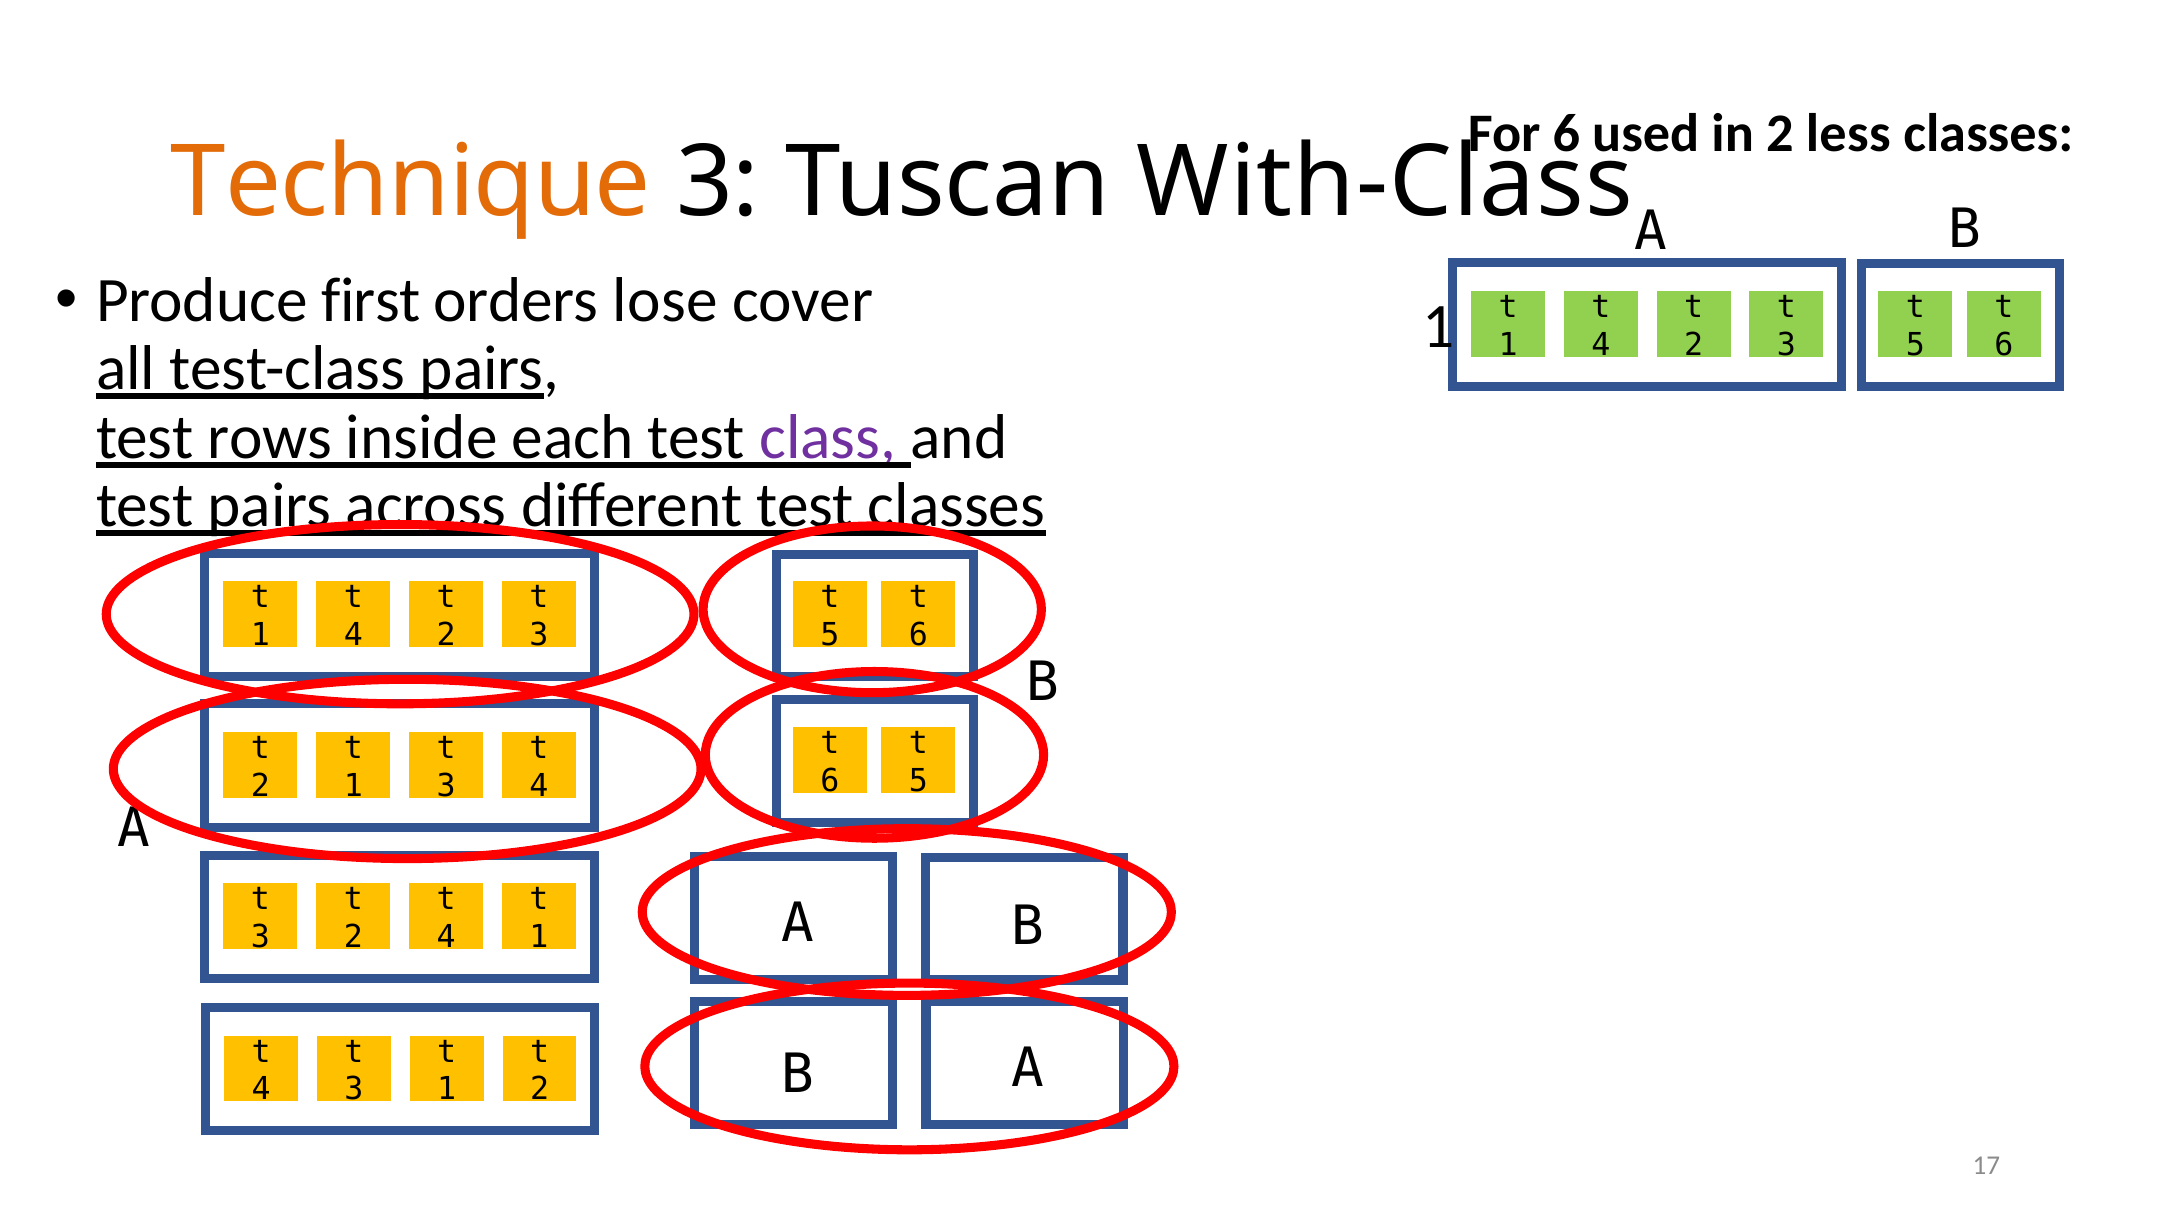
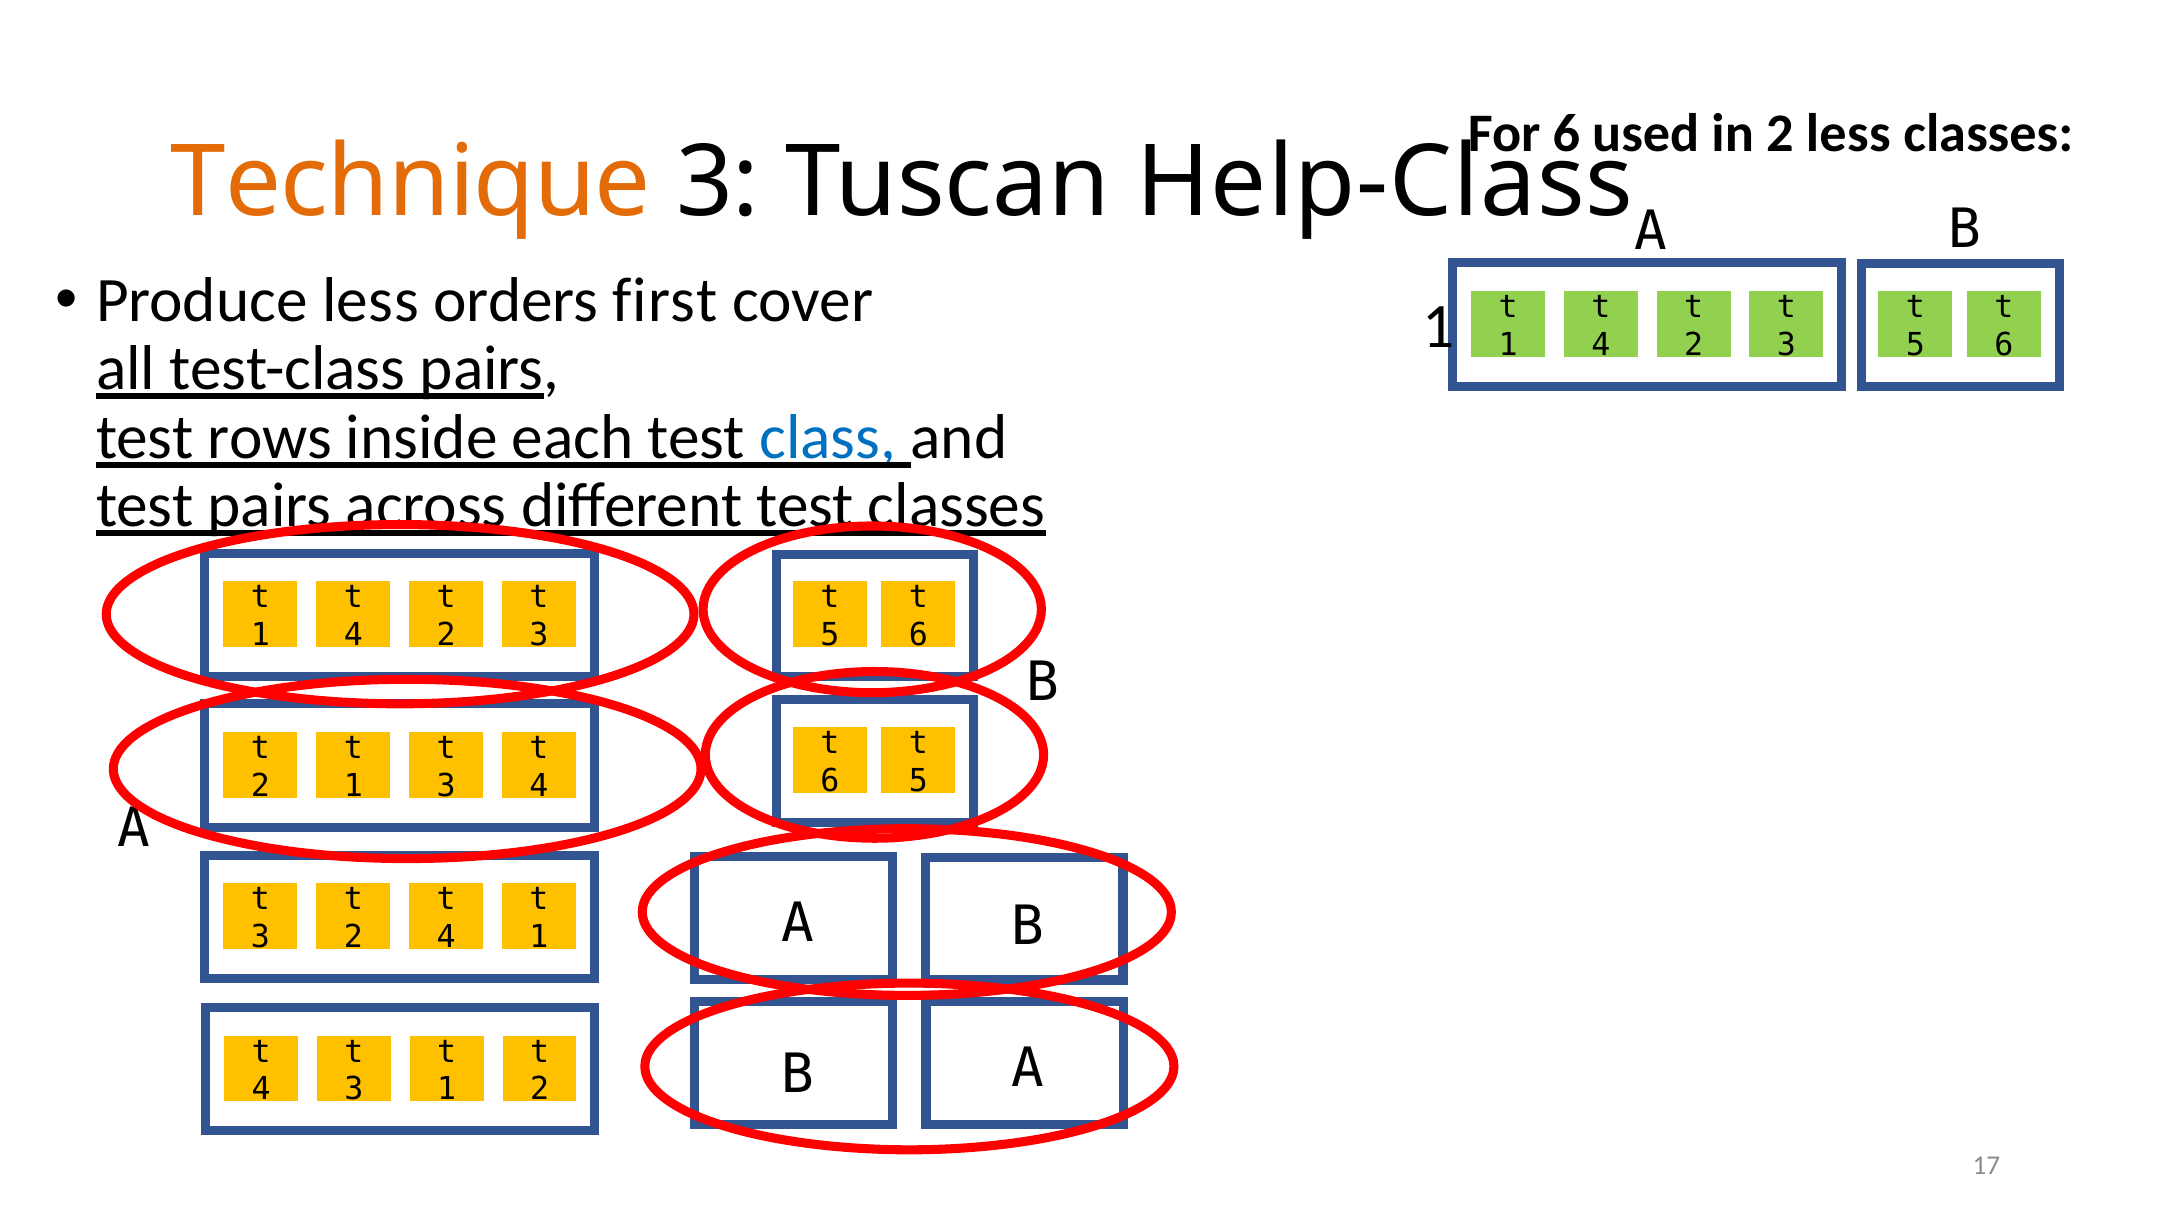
With-Class: With-Class -> Help-Class
Produce first: first -> less
lose: lose -> first
class colour: purple -> blue
